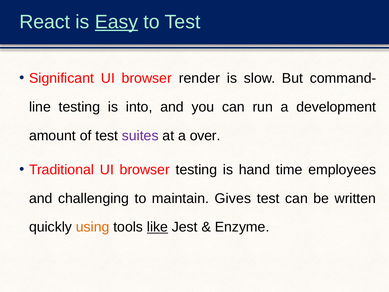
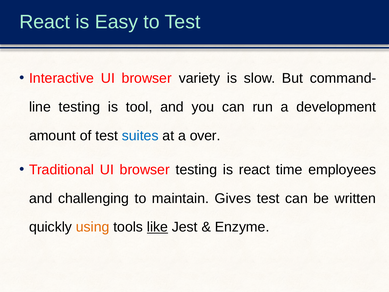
Easy underline: present -> none
Significant: Significant -> Interactive
render: render -> variety
into: into -> tool
suites colour: purple -> blue
is hand: hand -> react
